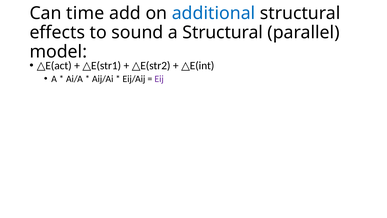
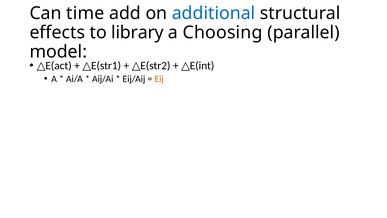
sound: sound -> library
a Structural: Structural -> Choosing
Eij colour: purple -> orange
